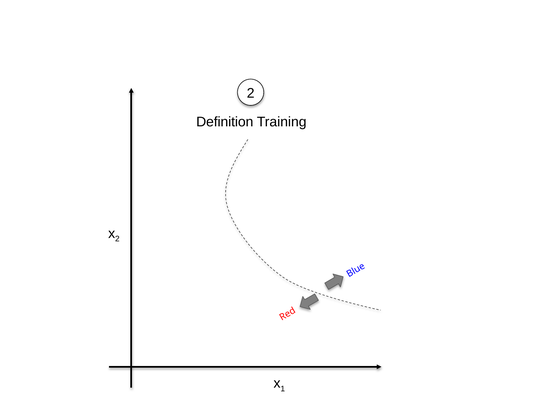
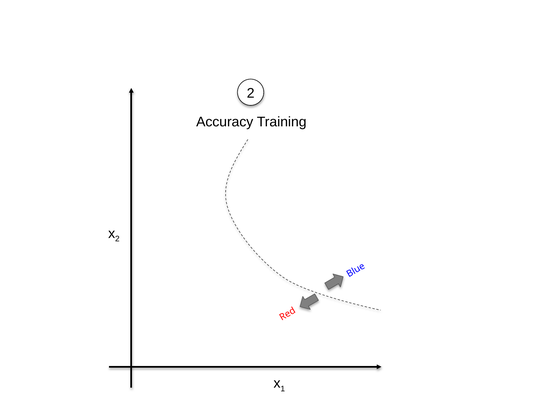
Definition: Definition -> Accuracy
